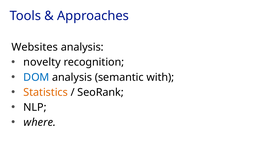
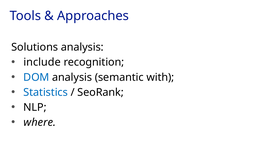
Websites: Websites -> Solutions
novelty: novelty -> include
Statistics colour: orange -> blue
